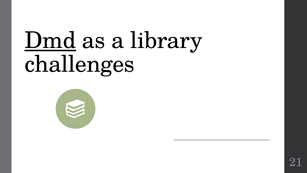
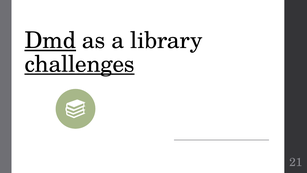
challenges underline: none -> present
